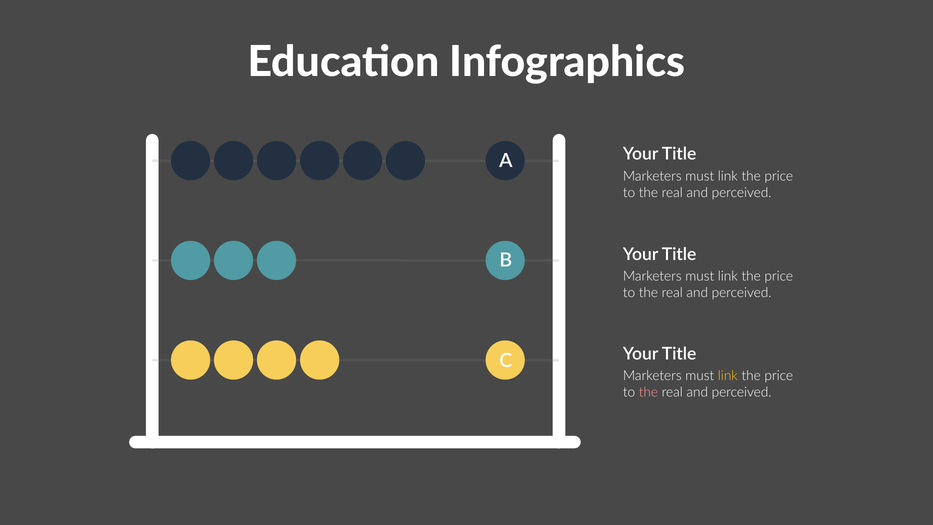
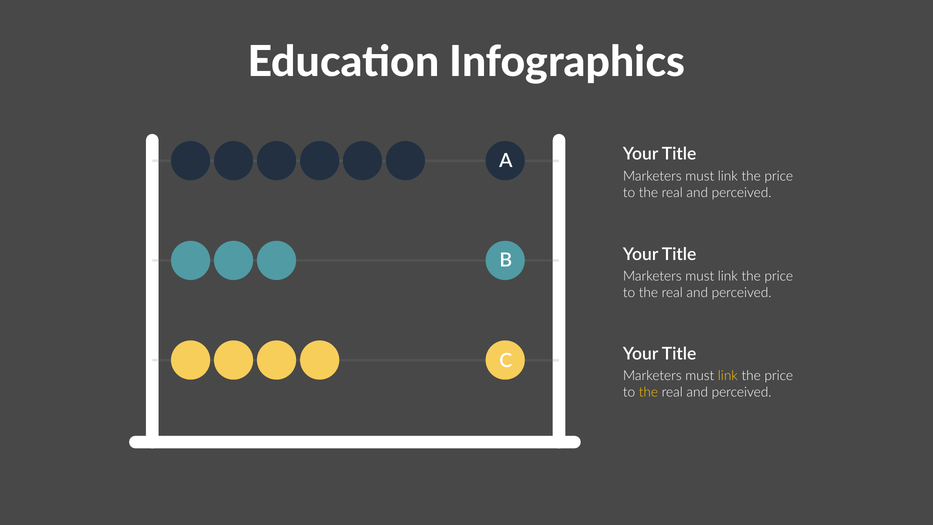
the at (648, 392) colour: pink -> yellow
